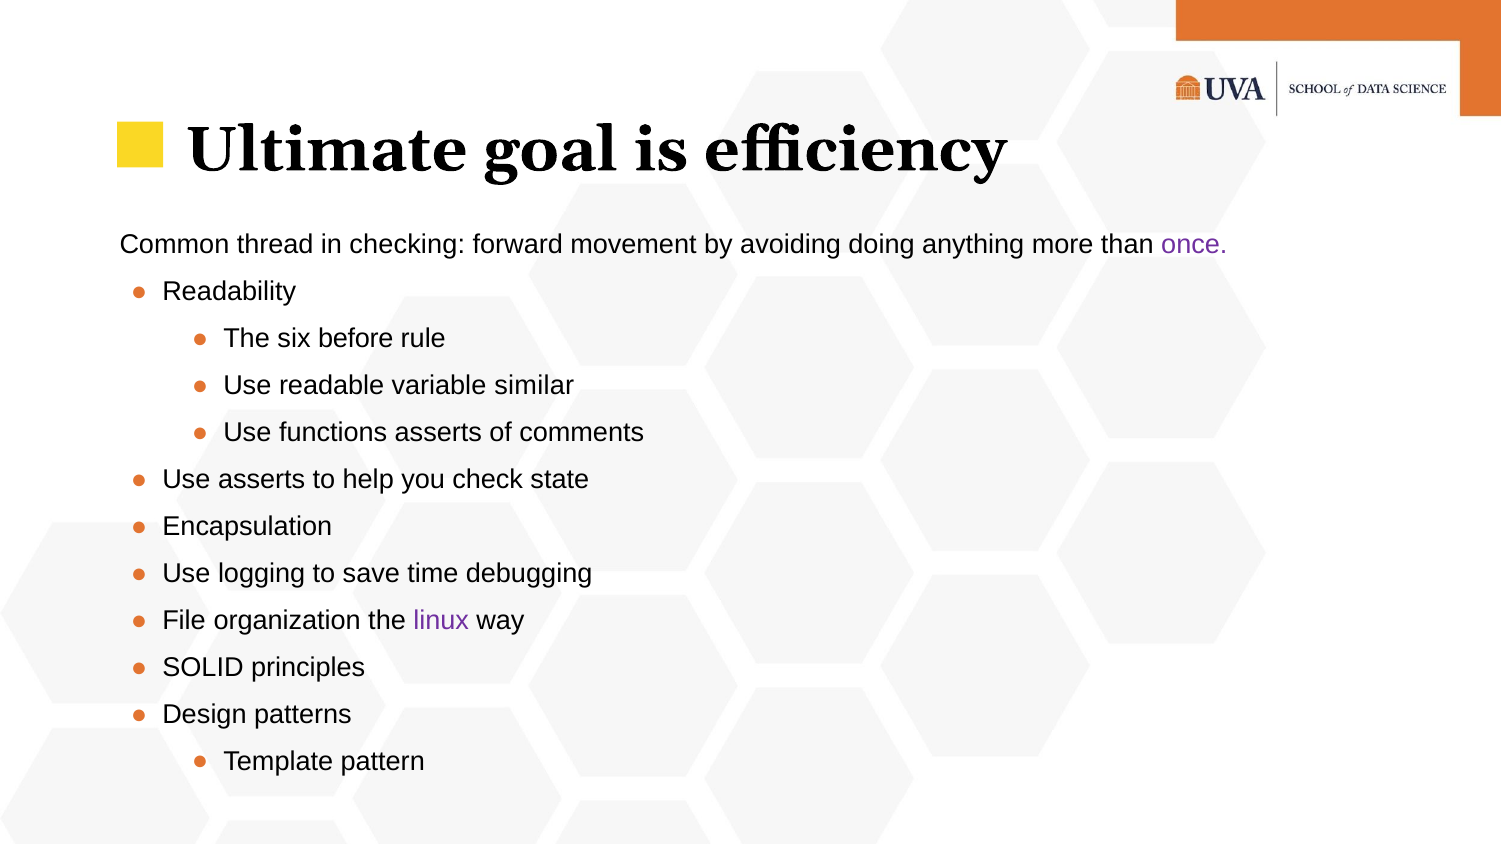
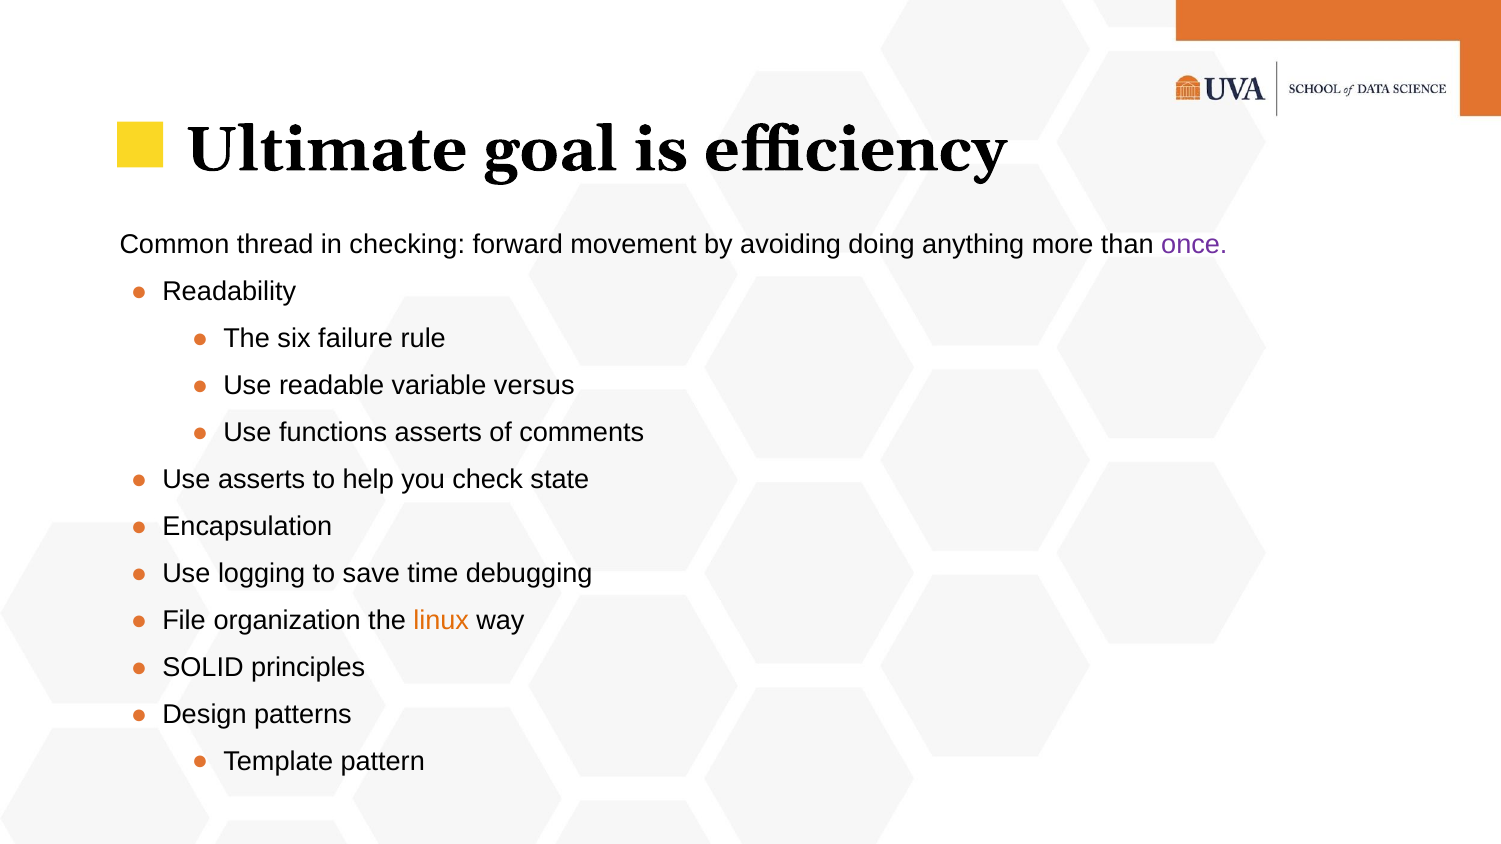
before: before -> failure
similar: similar -> versus
linux colour: purple -> orange
